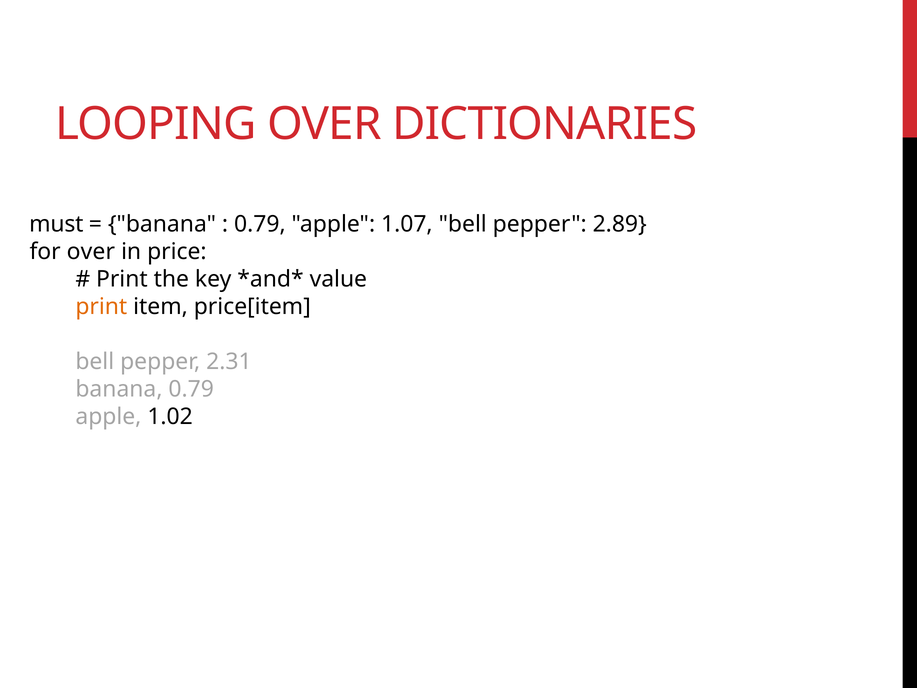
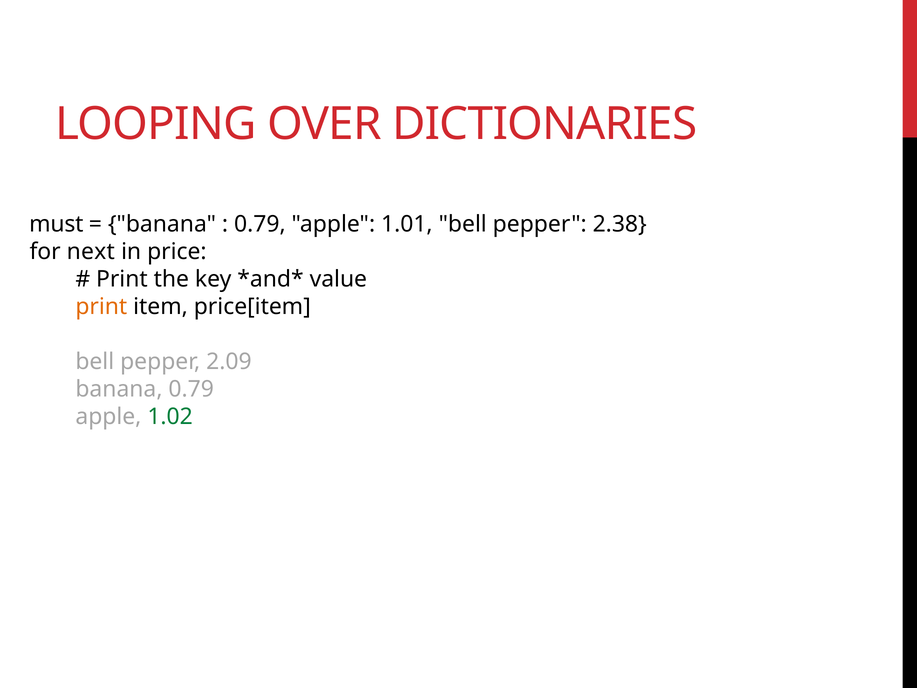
1.07: 1.07 -> 1.01
2.89: 2.89 -> 2.38
for over: over -> next
2.31: 2.31 -> 2.09
1.02 colour: black -> green
